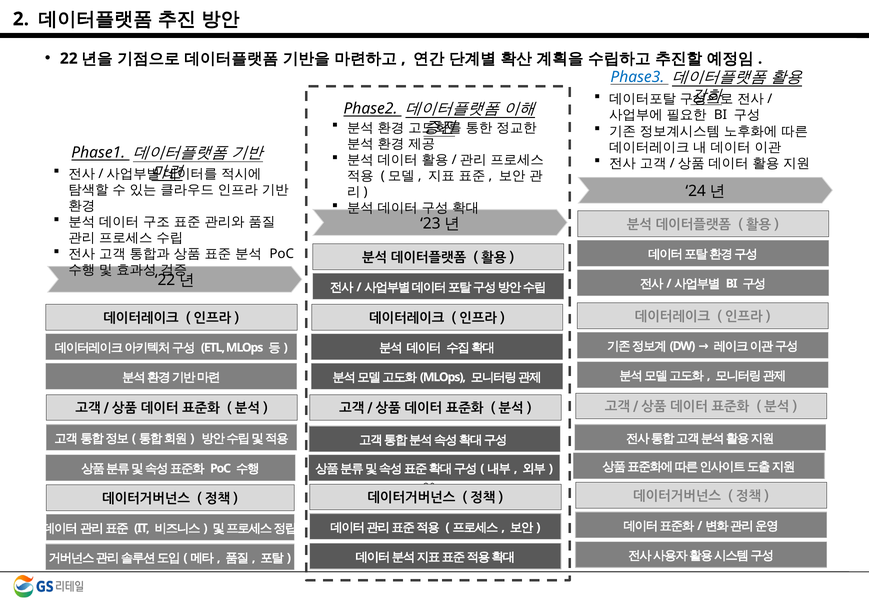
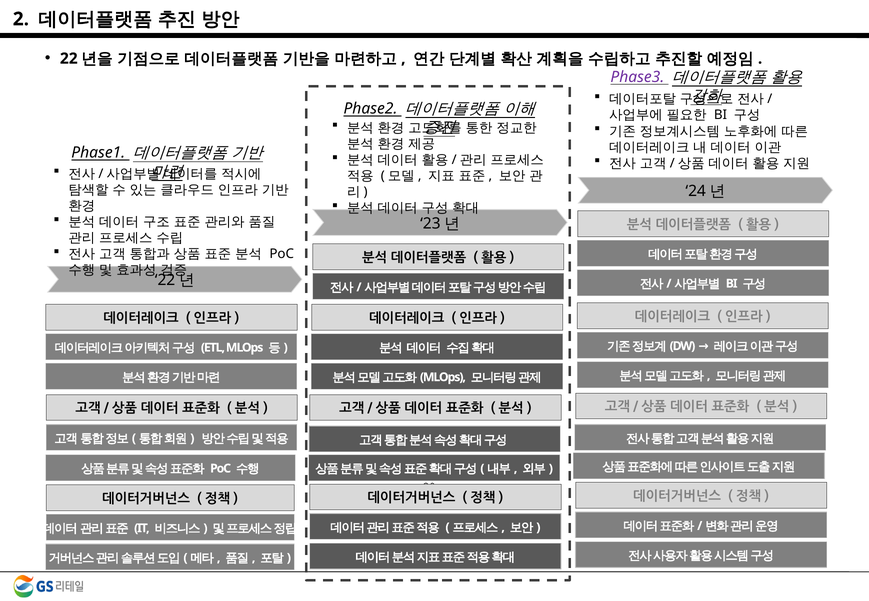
Phase3 colour: blue -> purple
